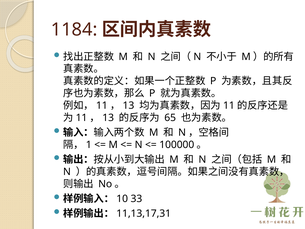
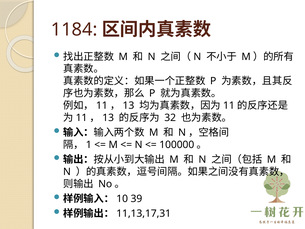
65: 65 -> 32
33: 33 -> 39
